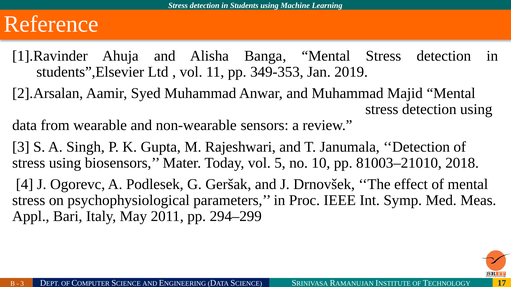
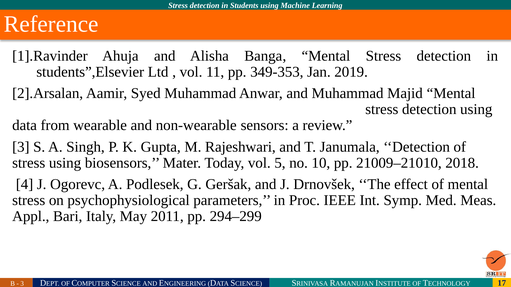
81003–21010: 81003–21010 -> 21009–21010
